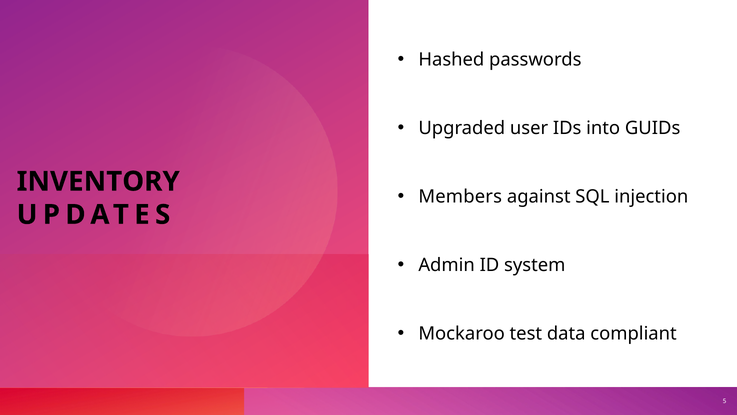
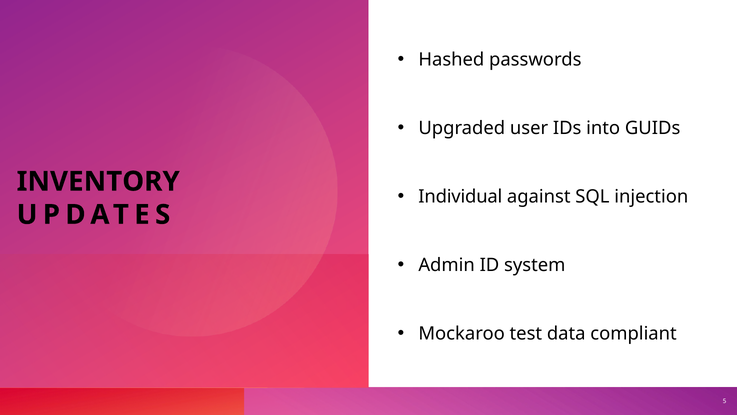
Members: Members -> Individual
